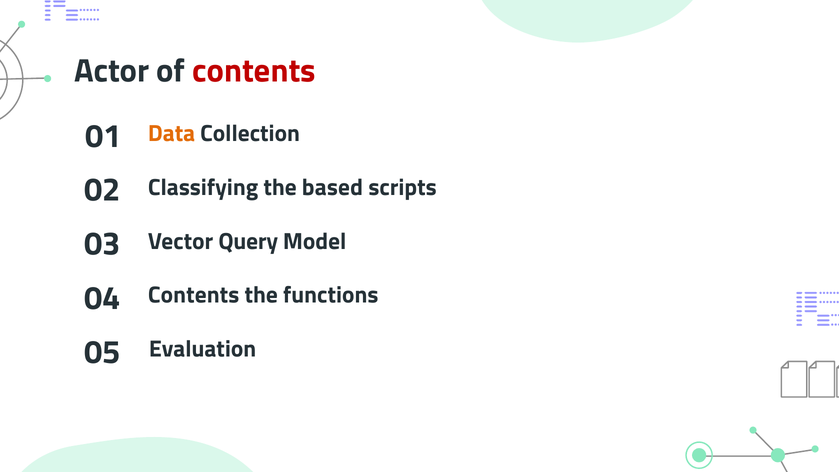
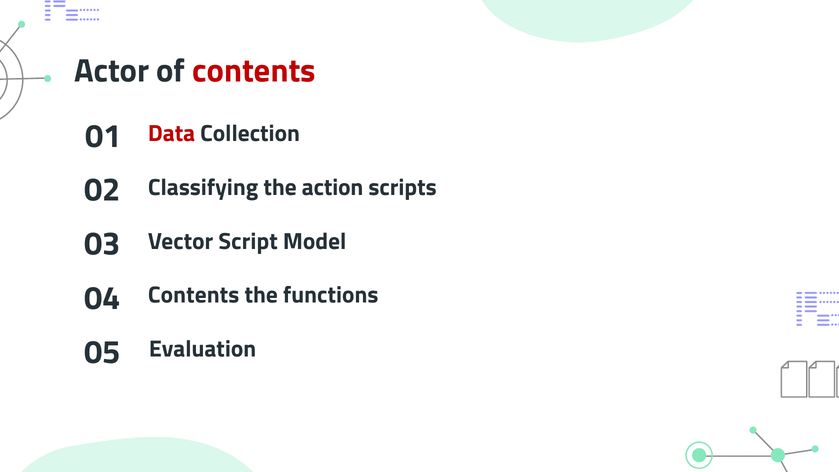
Data colour: orange -> red
based: based -> action
Query: Query -> Script
